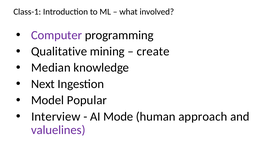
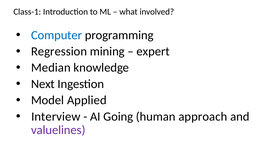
Computer colour: purple -> blue
Qualitative: Qualitative -> Regression
create: create -> expert
Popular: Popular -> Applied
Mode: Mode -> Going
